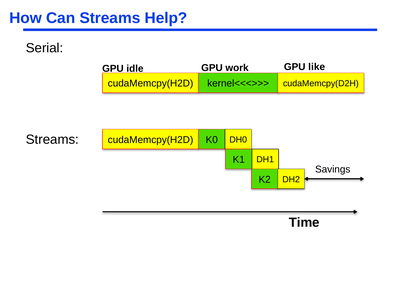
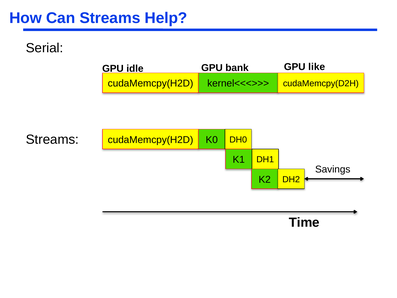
work: work -> bank
